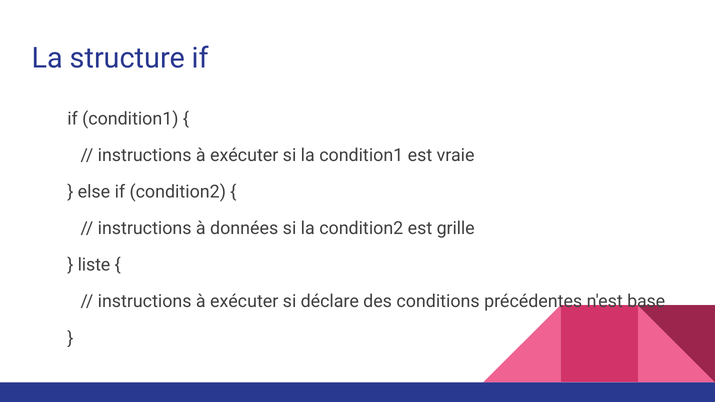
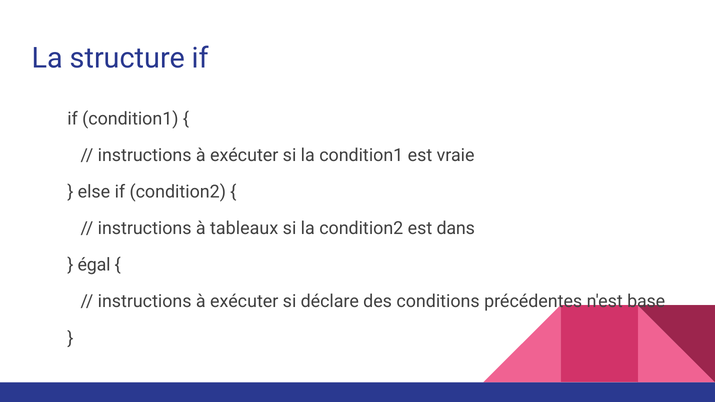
données: données -> tableaux
grille: grille -> dans
liste: liste -> égal
